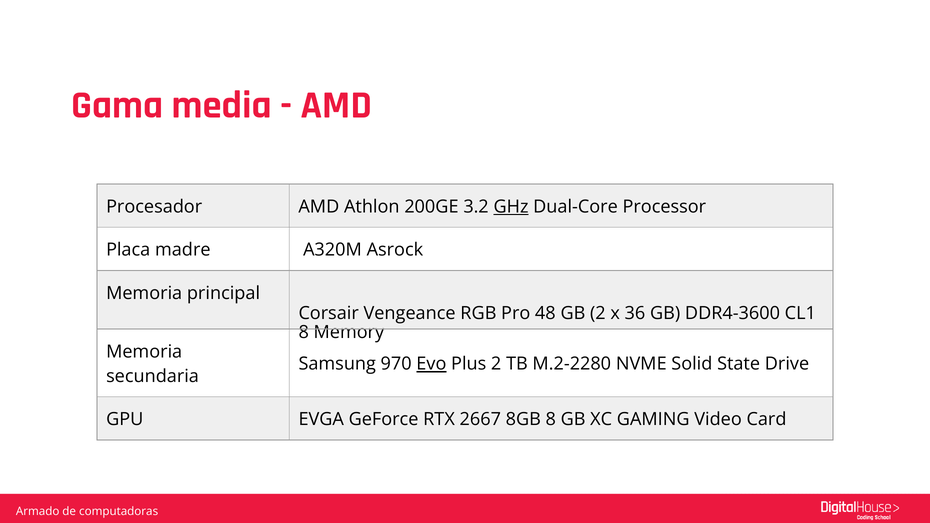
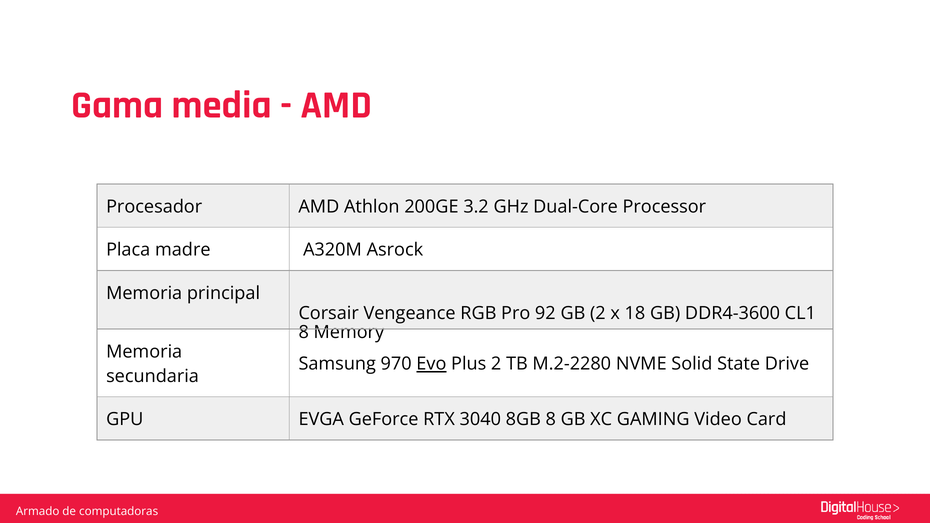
GHz underline: present -> none
48: 48 -> 92
36: 36 -> 18
2667: 2667 -> 3040
